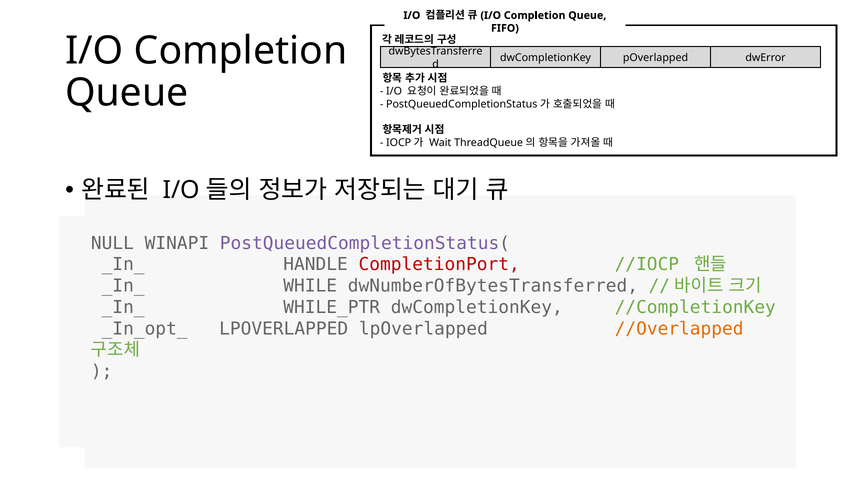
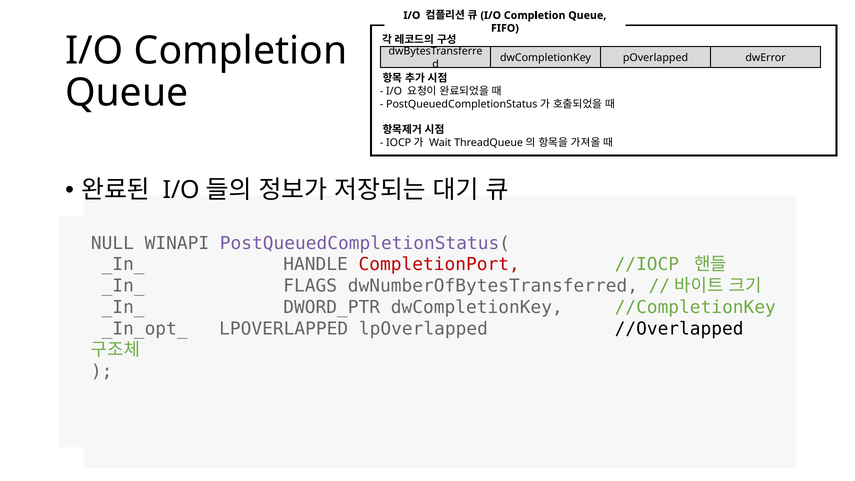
WHILE: WHILE -> FLAGS
WHILE_PTR: WHILE_PTR -> DWORD_PTR
//Overlapped colour: orange -> black
